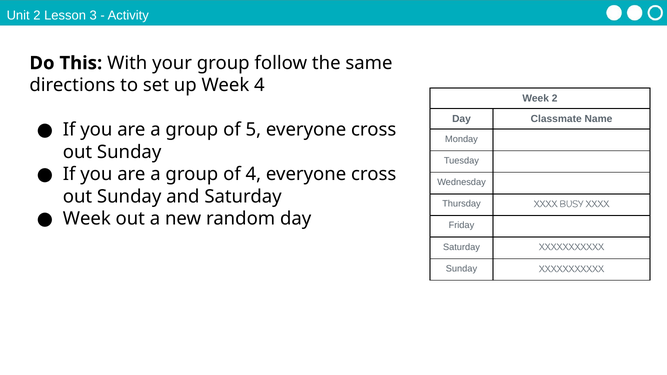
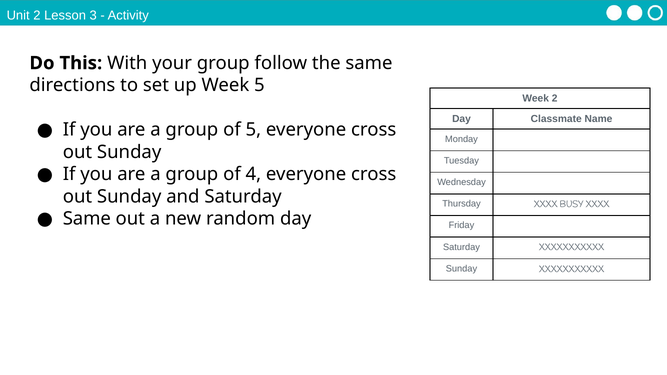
Week 4: 4 -> 5
Week at (87, 219): Week -> Same
